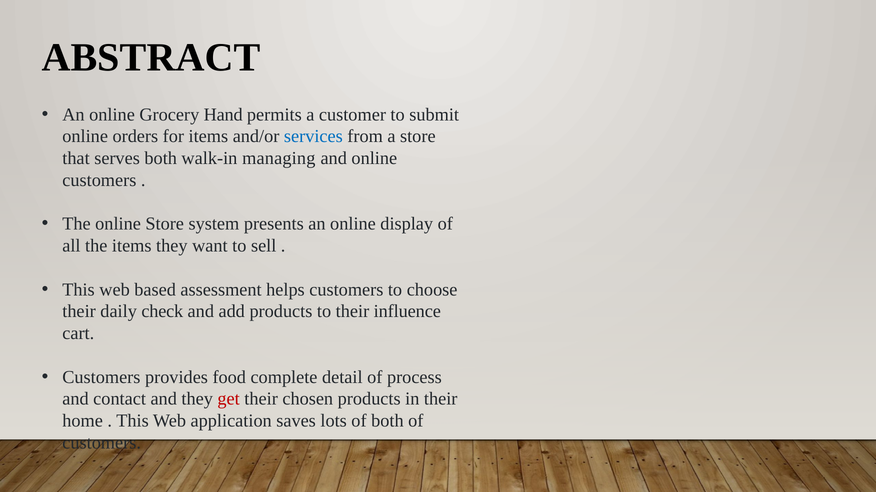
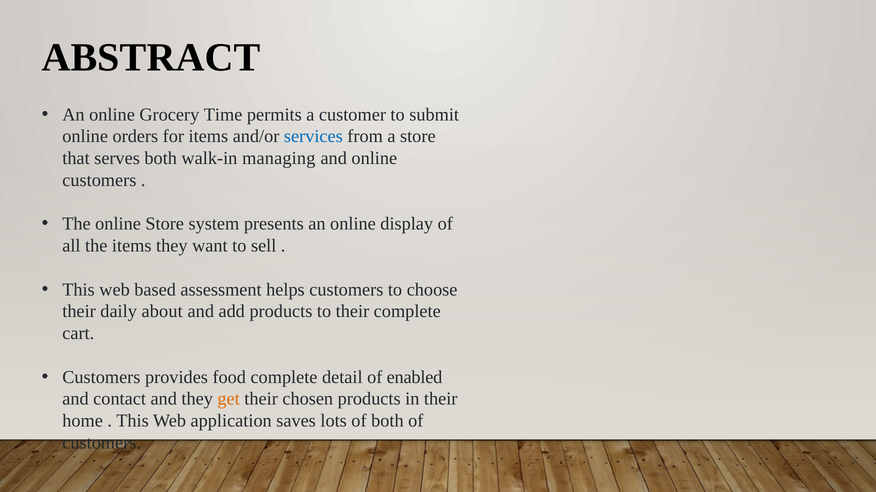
Hand: Hand -> Time
check: check -> about
their influence: influence -> complete
process: process -> enabled
get colour: red -> orange
